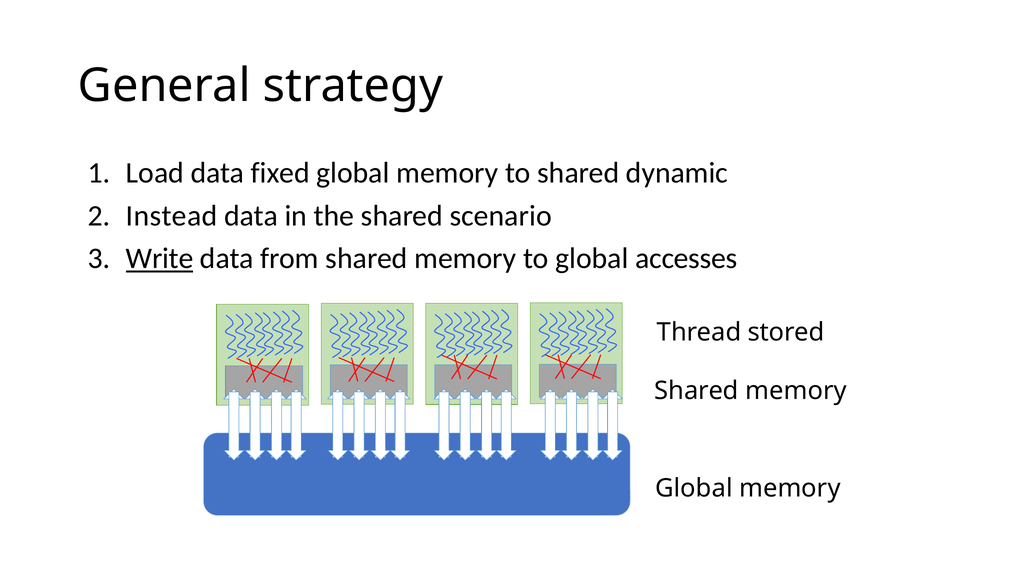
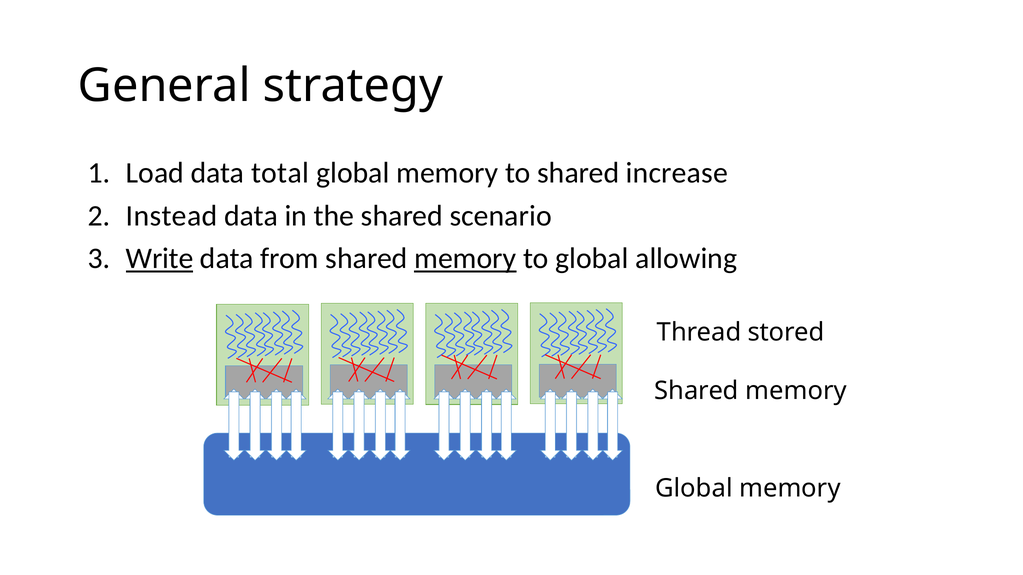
fixed: fixed -> total
dynamic: dynamic -> increase
memory at (465, 259) underline: none -> present
accesses: accesses -> allowing
